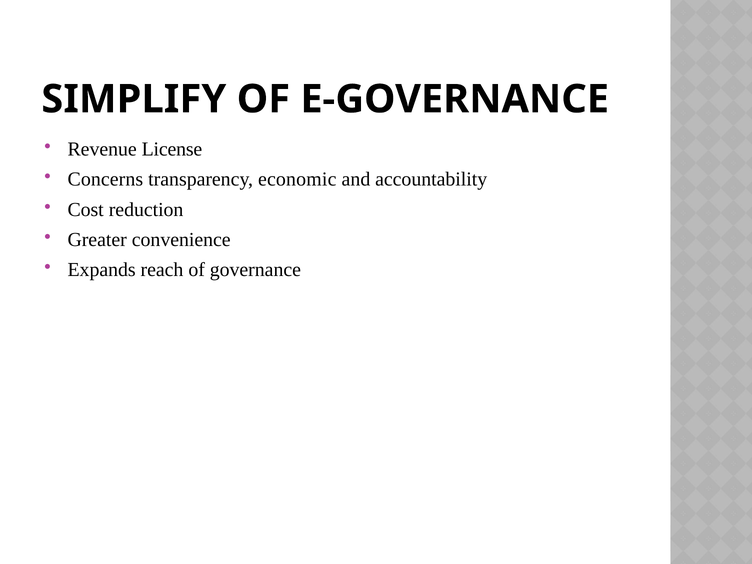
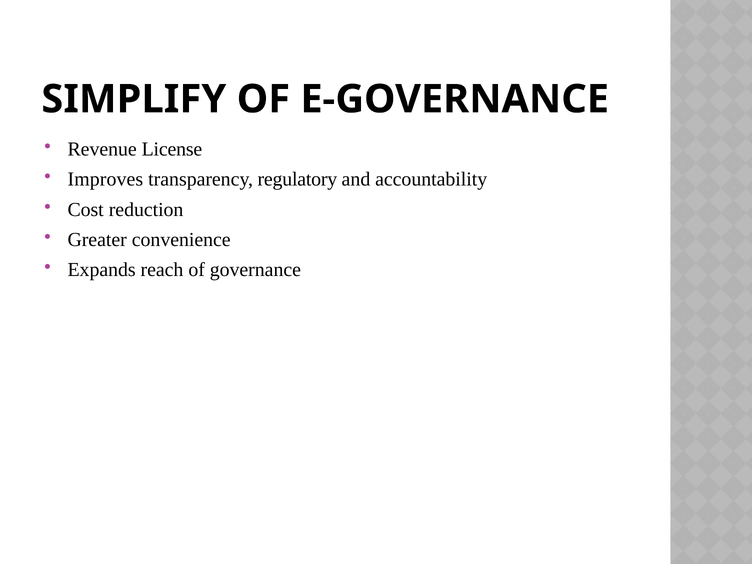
Concerns: Concerns -> Improves
economic: economic -> regulatory
